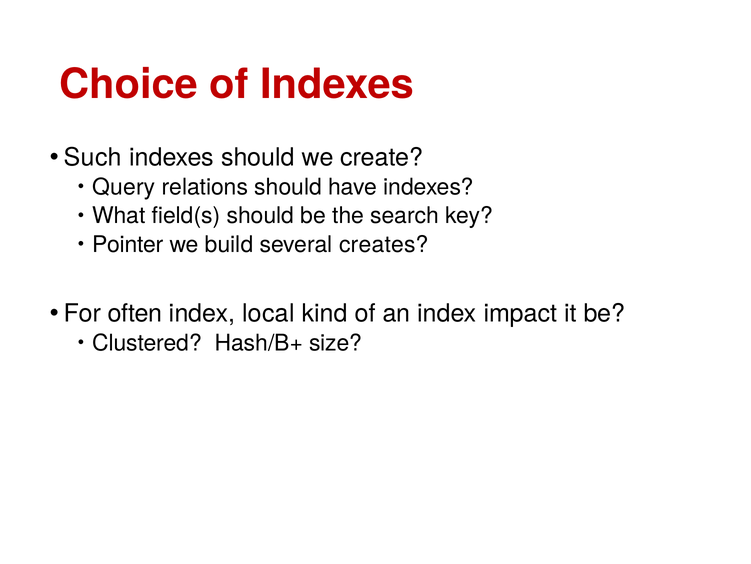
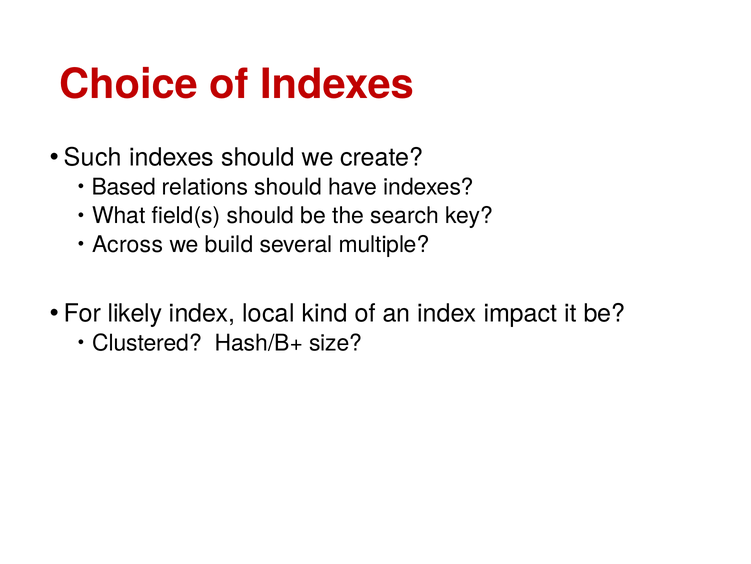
Query: Query -> Based
Pointer: Pointer -> Across
creates: creates -> multiple
often: often -> likely
